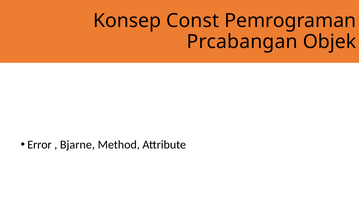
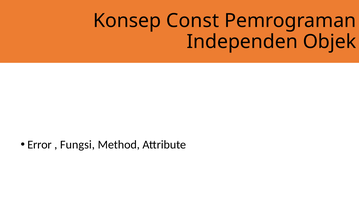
Prcabangan: Prcabangan -> Independen
Bjarne: Bjarne -> Fungsi
